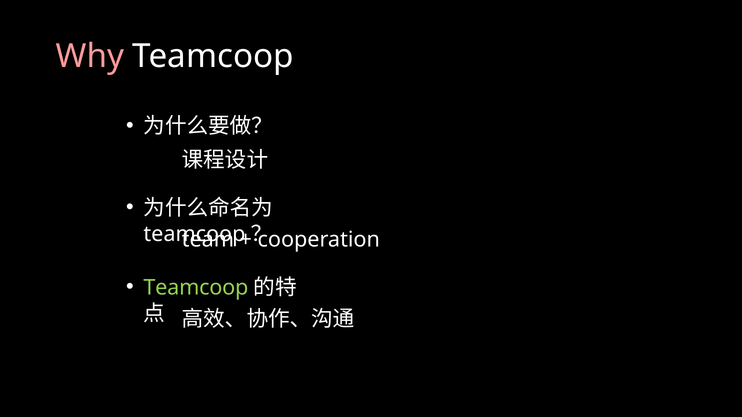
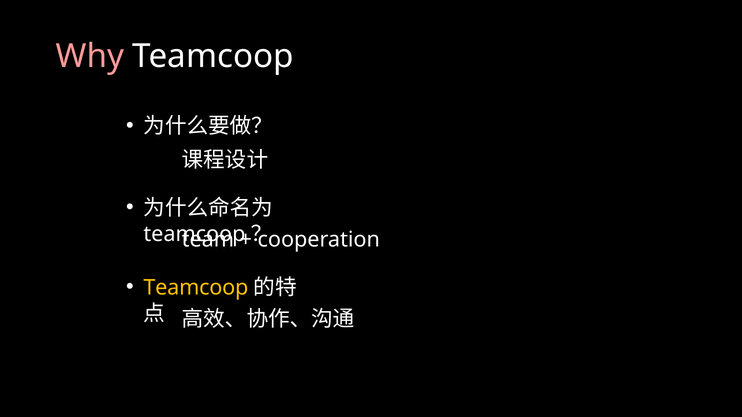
Teamcoop at (196, 288) colour: light green -> yellow
